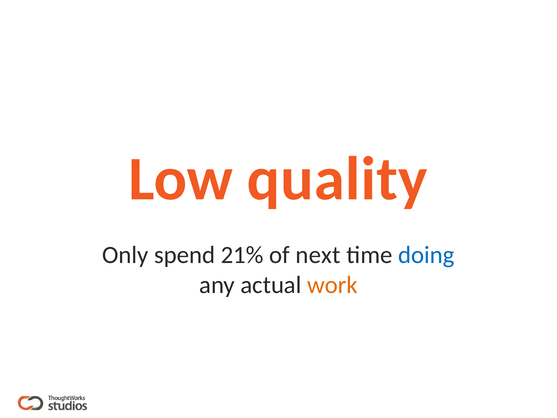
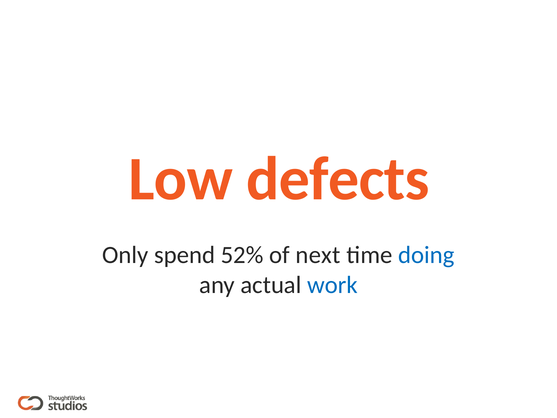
quality: quality -> defects
21%: 21% -> 52%
work colour: orange -> blue
